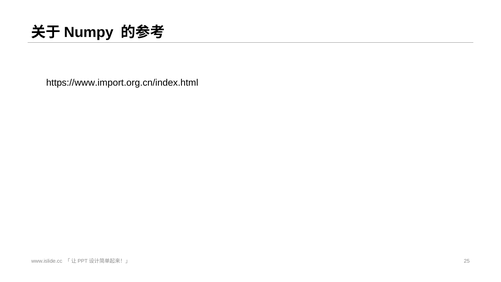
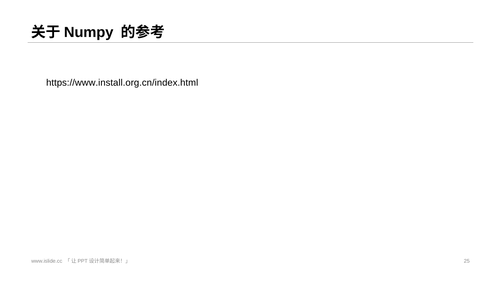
https://www.import.org.cn/index.html: https://www.import.org.cn/index.html -> https://www.install.org.cn/index.html
